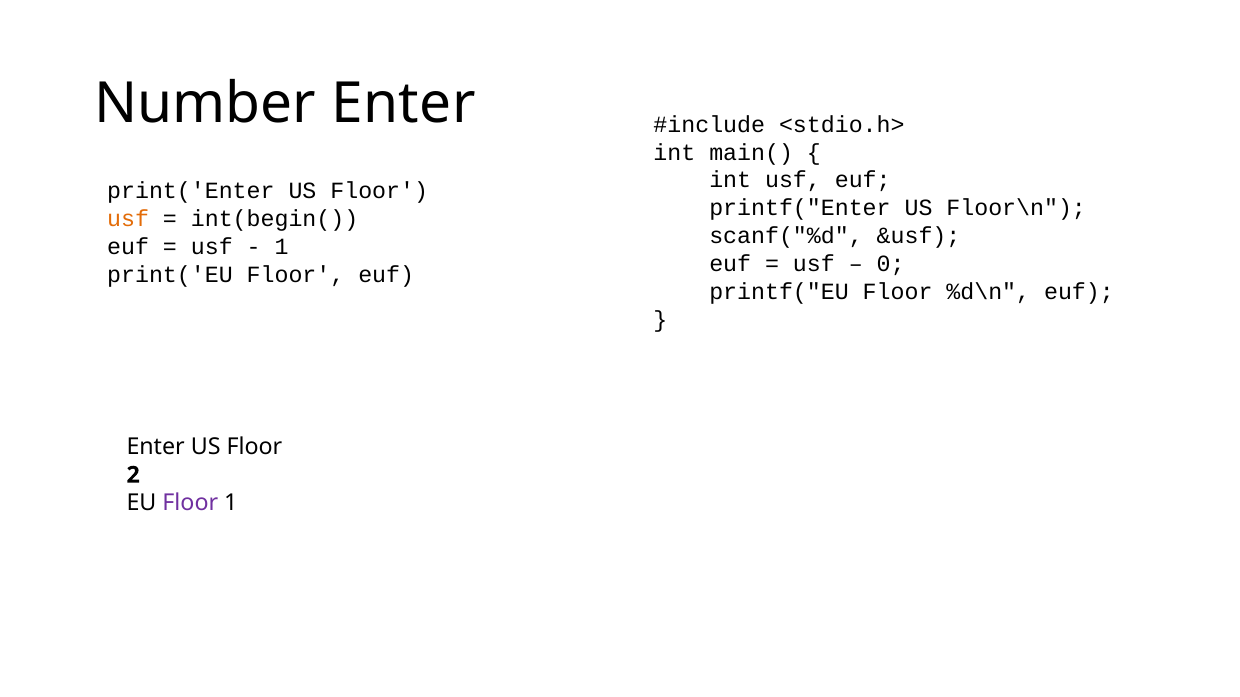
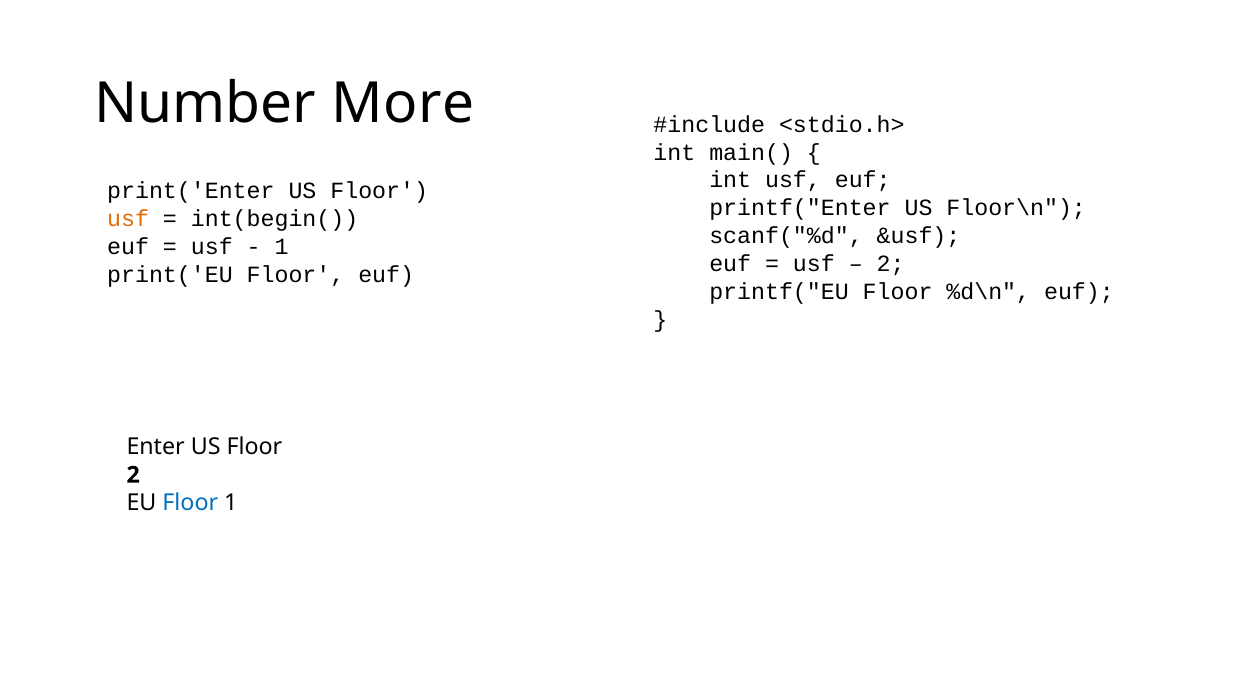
Number Enter: Enter -> More
0 at (891, 264): 0 -> 2
Floor at (190, 503) colour: purple -> blue
